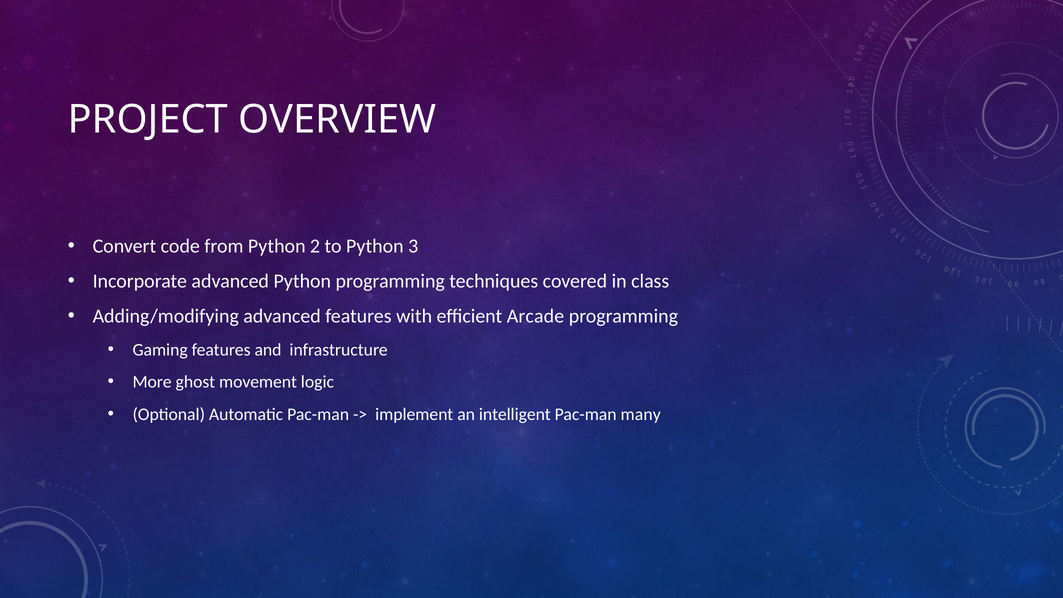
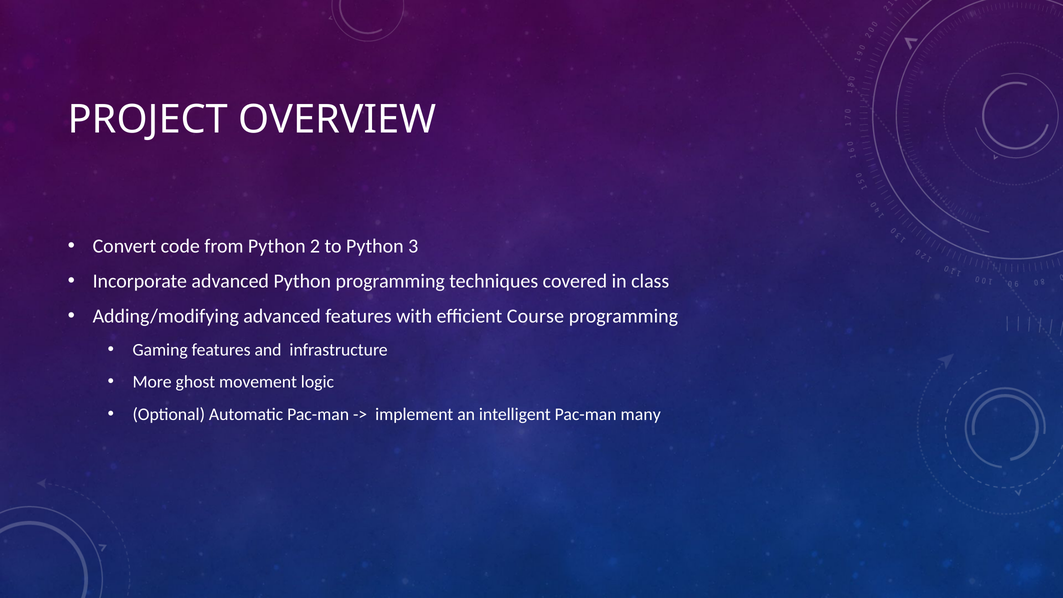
Arcade: Arcade -> Course
